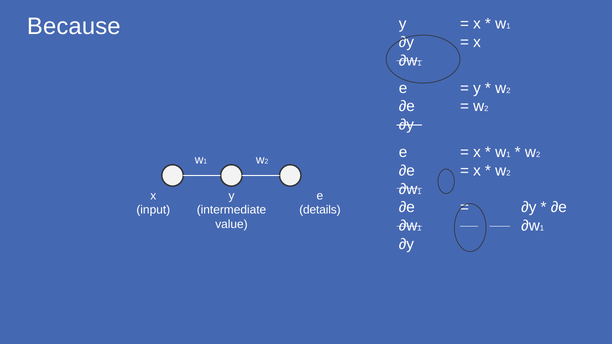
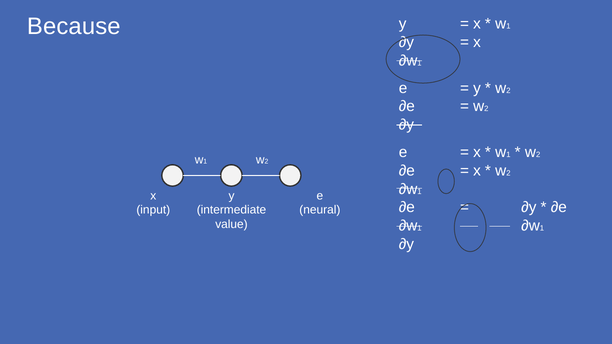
details: details -> neural
